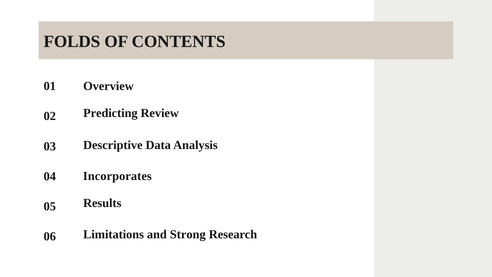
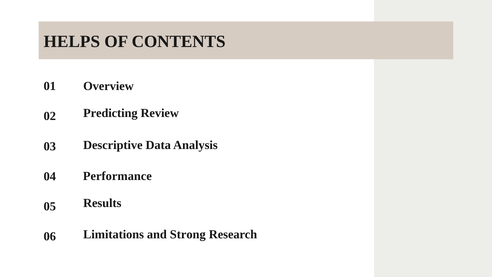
FOLDS: FOLDS -> HELPS
Incorporates: Incorporates -> Performance
